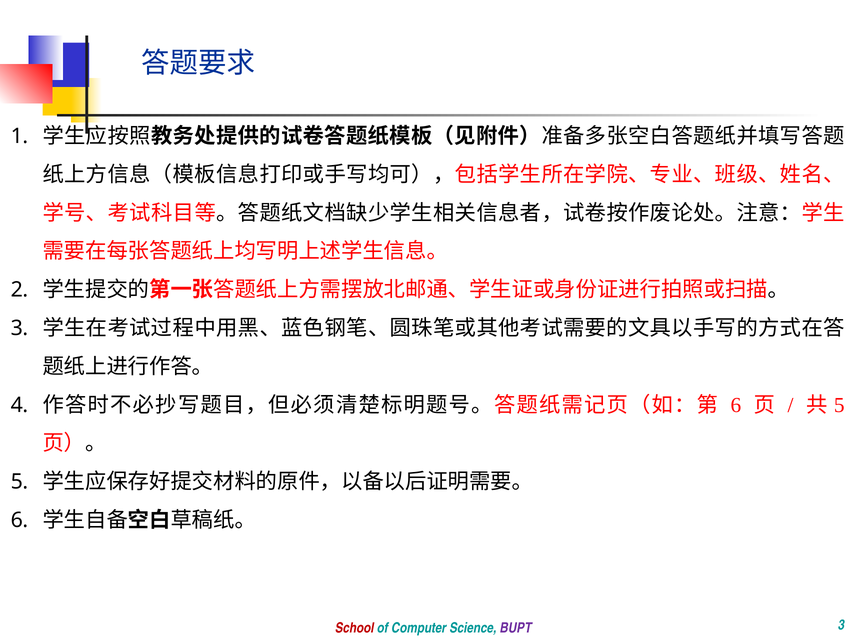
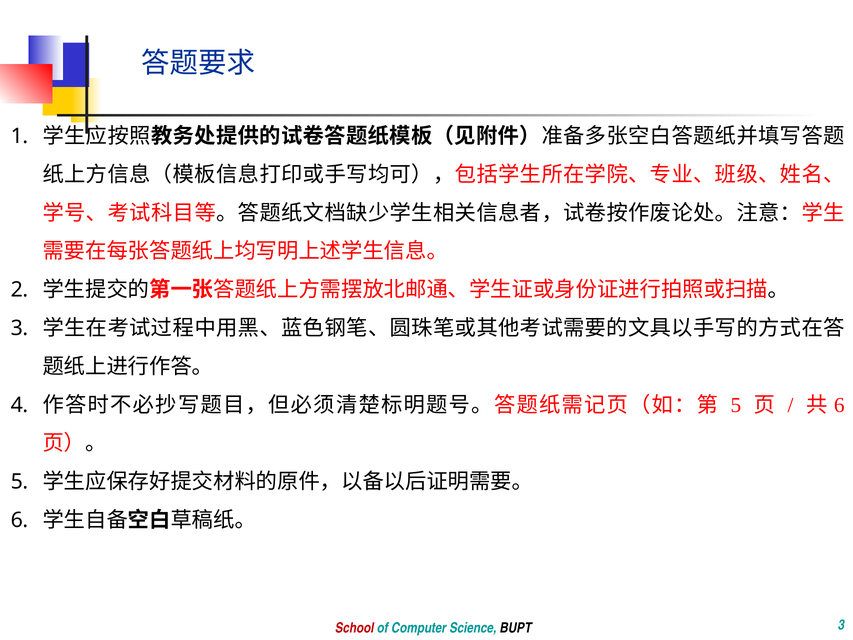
6 at (736, 405): 6 -> 5
5 at (839, 405): 5 -> 6
BUPT colour: purple -> black
